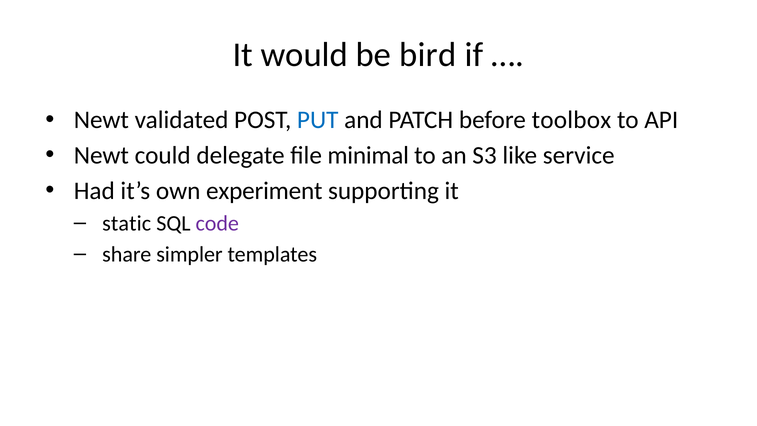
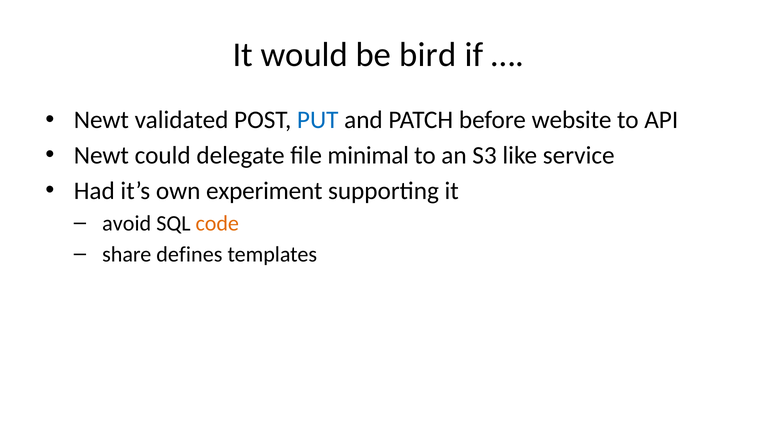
toolbox: toolbox -> website
static: static -> avoid
code colour: purple -> orange
simpler: simpler -> defines
